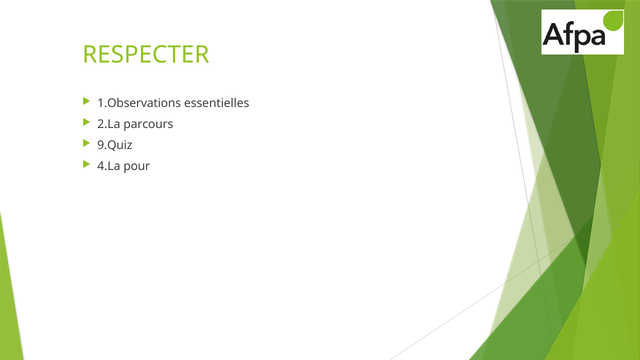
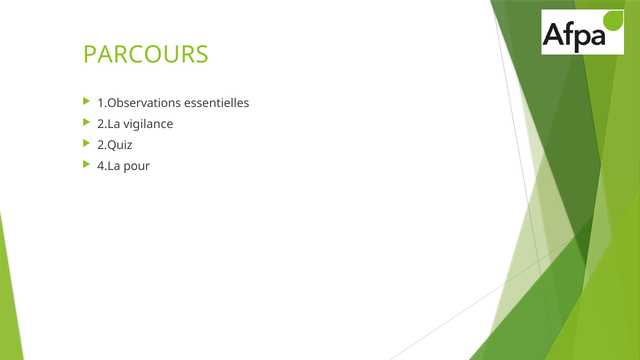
RESPECTER: RESPECTER -> PARCOURS
parcours: parcours -> vigilance
9.Quiz: 9.Quiz -> 2.Quiz
